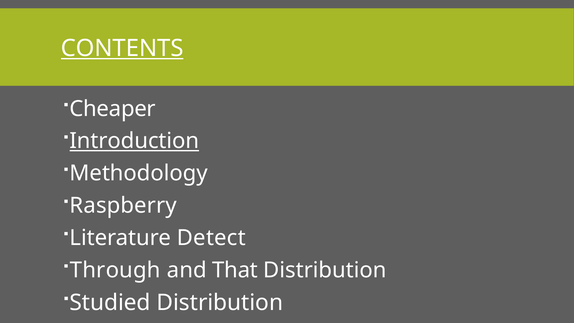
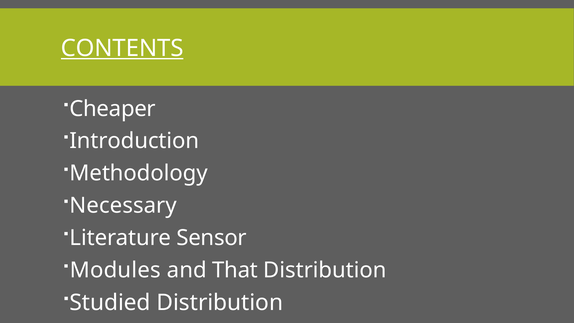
Introduction underline: present -> none
Raspberry: Raspberry -> Necessary
Detect: Detect -> Sensor
Through: Through -> Modules
